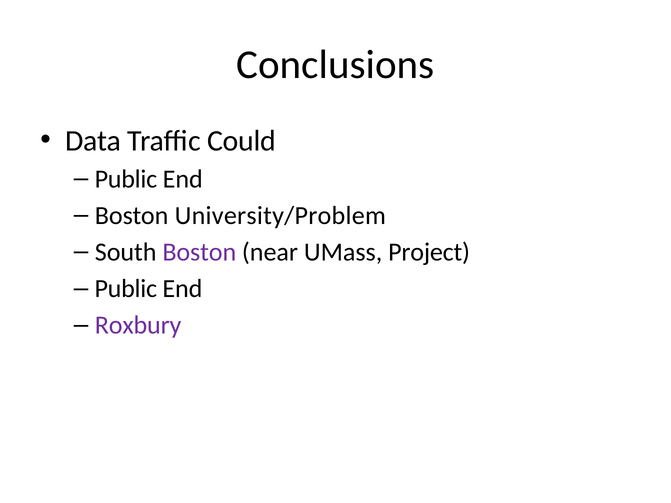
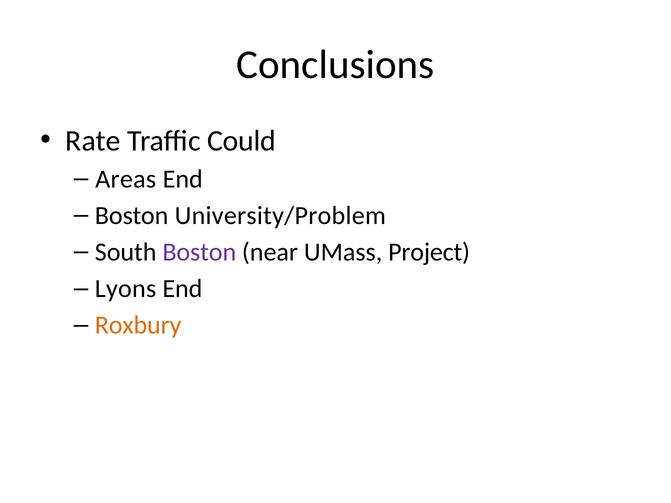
Data: Data -> Rate
Public at (126, 179): Public -> Areas
Public at (126, 289): Public -> Lyons
Roxbury colour: purple -> orange
